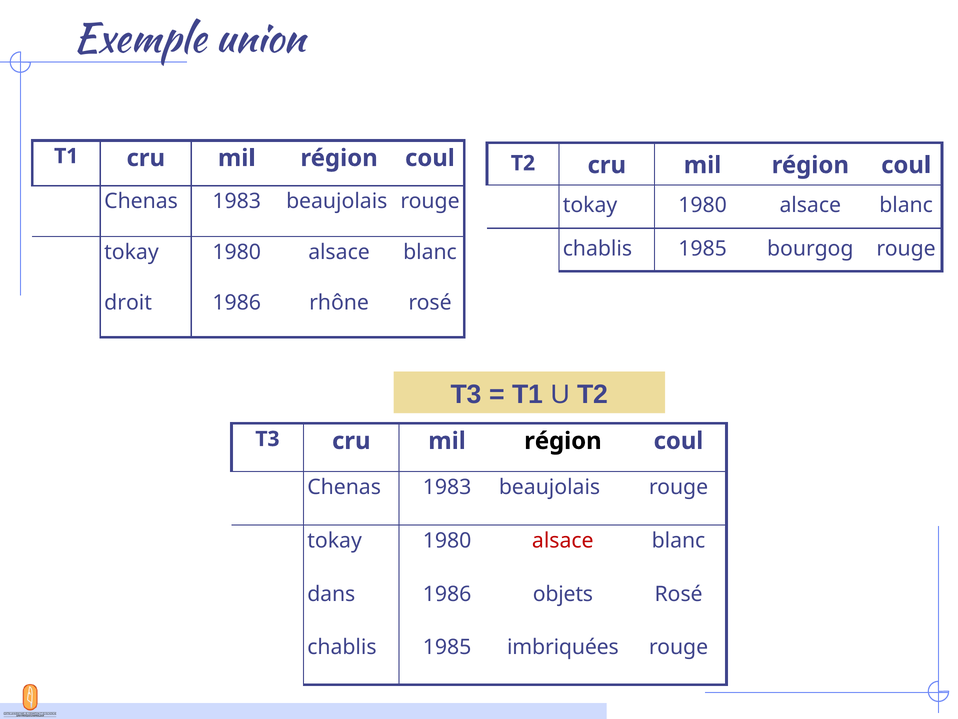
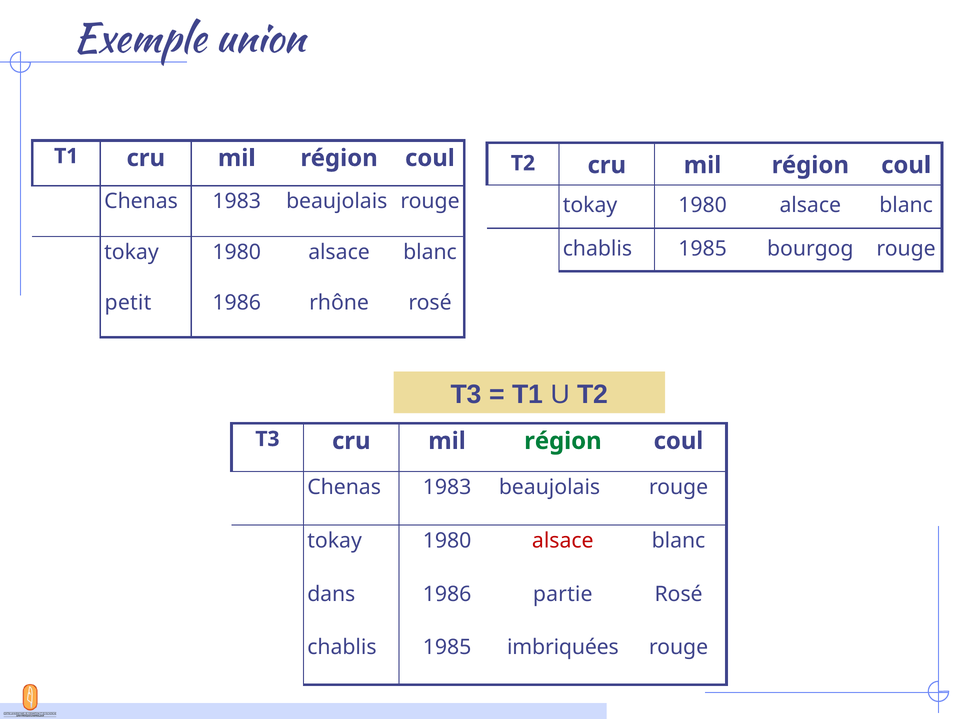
droit: droit -> petit
région at (563, 441) colour: black -> green
objets: objets -> partie
